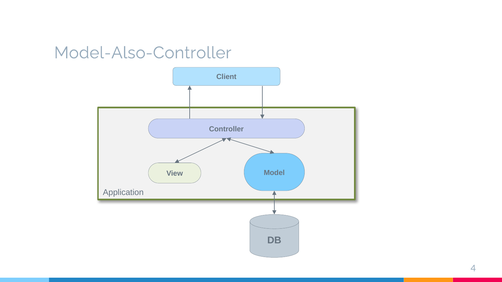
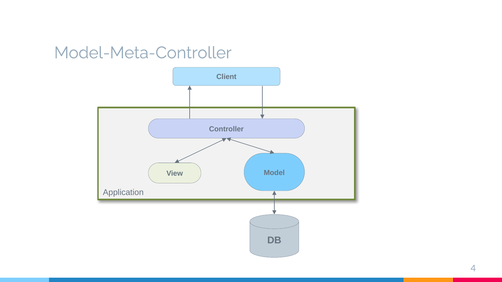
Model-Also-Controller: Model-Also-Controller -> Model-Meta-Controller
